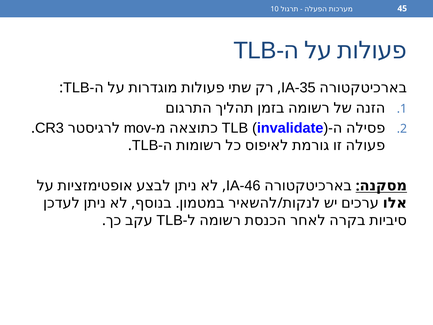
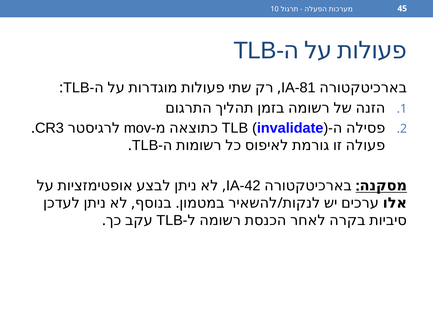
IA-35: IA-35 -> IA-81
IA-46: IA-46 -> IA-42
